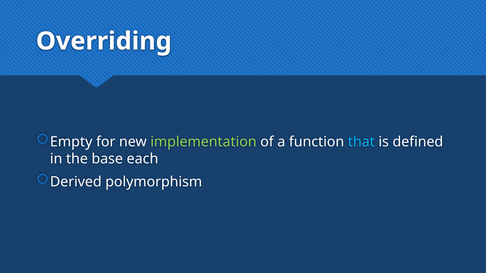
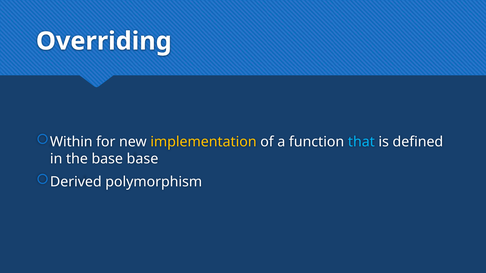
Empty: Empty -> Within
implementation colour: light green -> yellow
base each: each -> base
